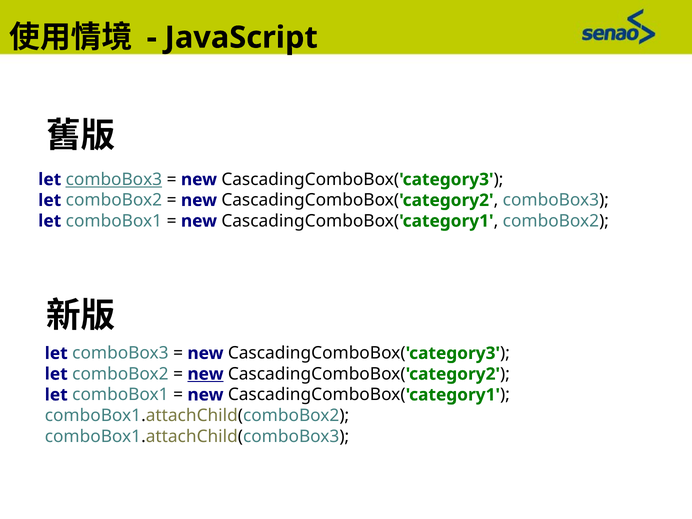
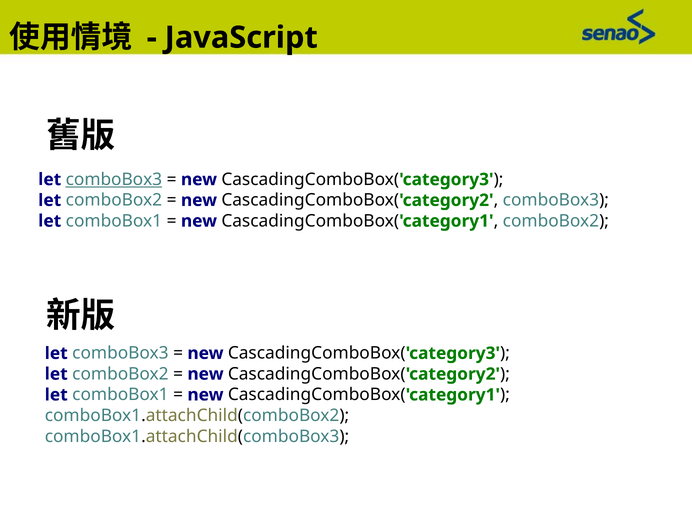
new at (206, 374) underline: present -> none
